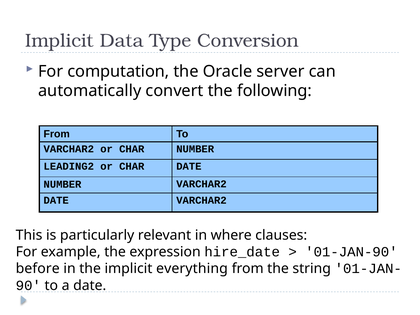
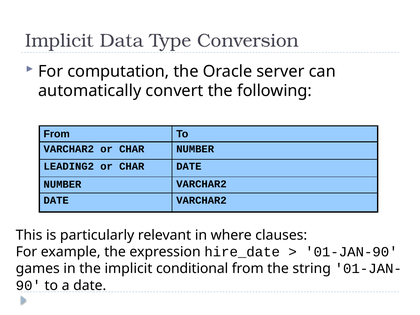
before: before -> games
everything: everything -> conditional
